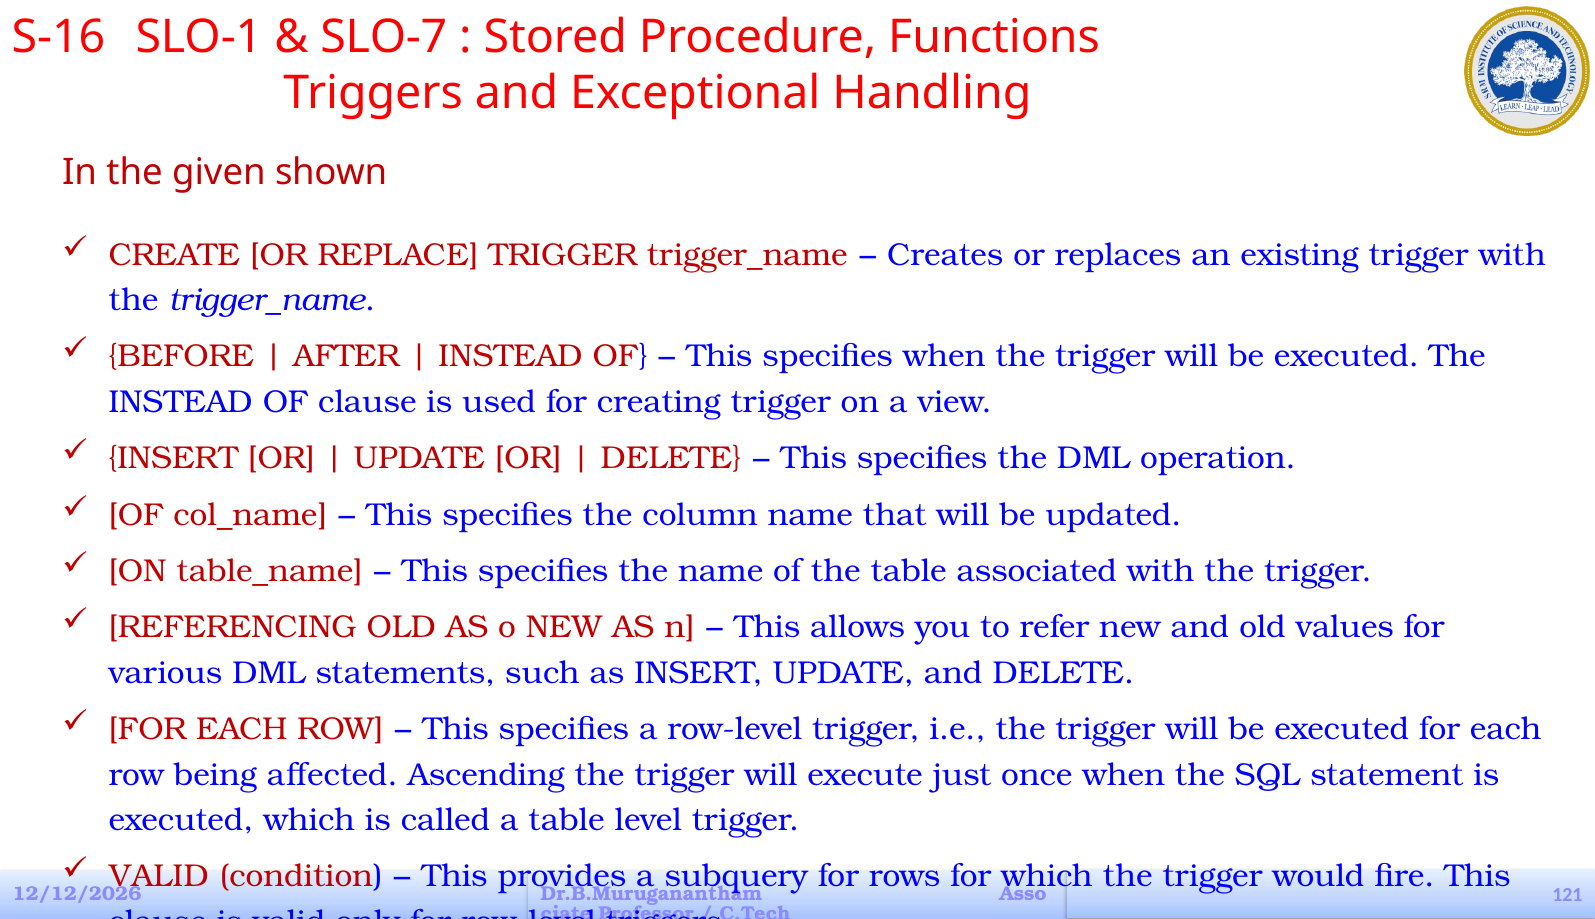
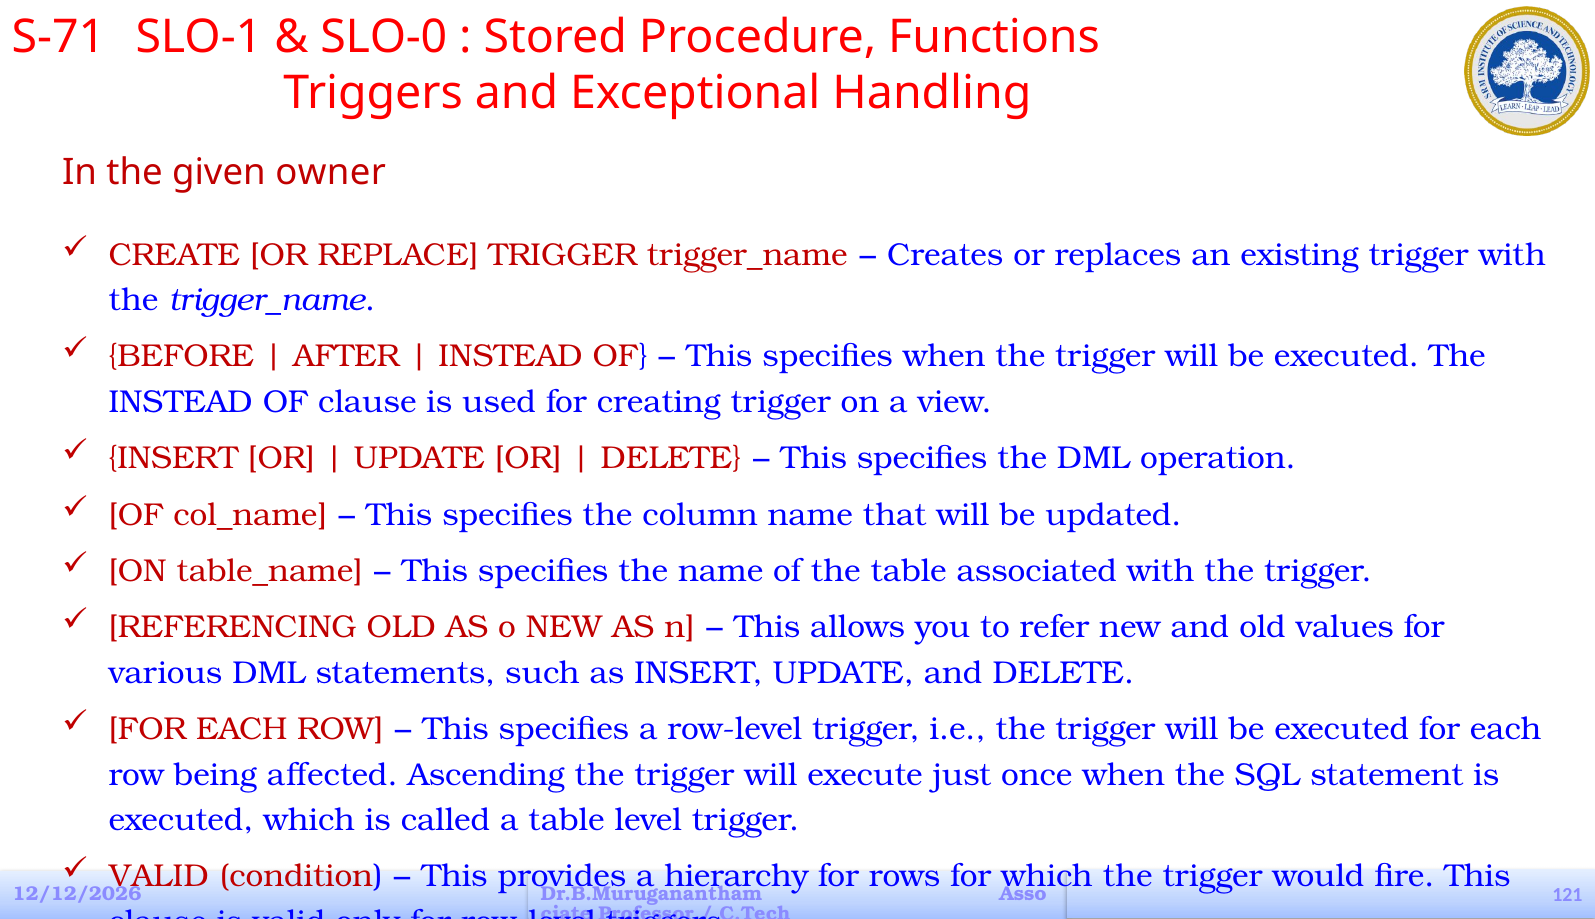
S-16: S-16 -> S-71
SLO-7: SLO-7 -> SLO-0
shown: shown -> owner
subquery: subquery -> hierarchy
